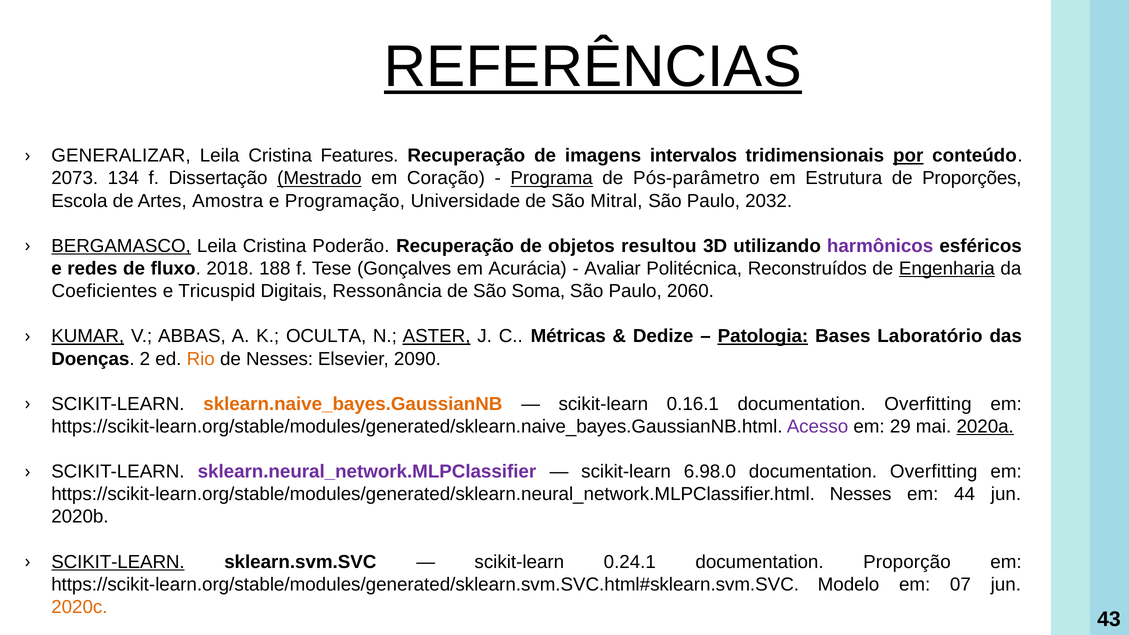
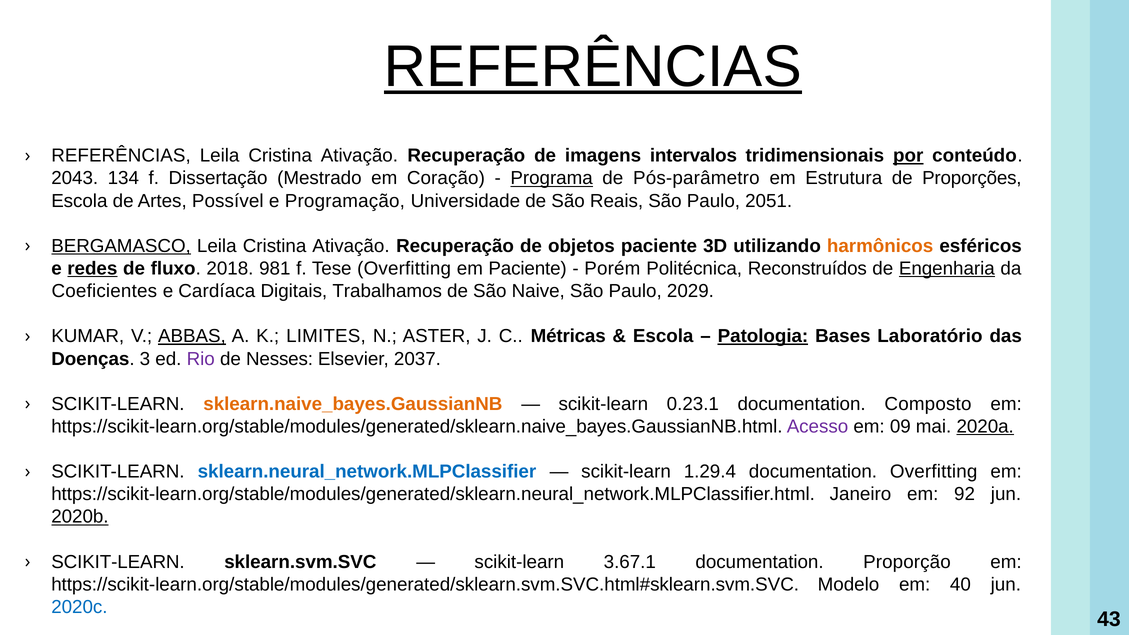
GENERALIZAR at (121, 156): GENERALIZAR -> REFERÊNCIAS
Features at (359, 156): Features -> Ativação
2073: 2073 -> 2043
Mestrado underline: present -> none
Amostra: Amostra -> Possível
Mitral: Mitral -> Reais
2032: 2032 -> 2051
Poderão at (351, 246): Poderão -> Ativação
objetos resultou: resultou -> paciente
harmônicos colour: purple -> orange
redes underline: none -> present
188: 188 -> 981
Tese Gonçalves: Gonçalves -> Overfitting
em Acurácia: Acurácia -> Paciente
Avaliar: Avaliar -> Porém
Tricuspid: Tricuspid -> Cardíaca
Ressonância: Ressonância -> Trabalhamos
Soma: Soma -> Naive
2060: 2060 -> 2029
KUMAR underline: present -> none
ABBAS underline: none -> present
OCULTA: OCULTA -> LIMITES
ASTER underline: present -> none
Dedize at (663, 336): Dedize -> Escola
2: 2 -> 3
Rio colour: orange -> purple
2090: 2090 -> 2037
0.16.1: 0.16.1 -> 0.23.1
Overfitting at (928, 404): Overfitting -> Composto
29: 29 -> 09
sklearn.neural_network.MLPClassifier colour: purple -> blue
6.98.0: 6.98.0 -> 1.29.4
https://scikit-learn.org/stable/modules/generated/sklearn.neural_network.MLPClassifier.html Nesses: Nesses -> Janeiro
44: 44 -> 92
2020b underline: none -> present
SCIKIT-LEARN at (118, 562) underline: present -> none
0.24.1: 0.24.1 -> 3.67.1
07: 07 -> 40
2020c colour: orange -> blue
